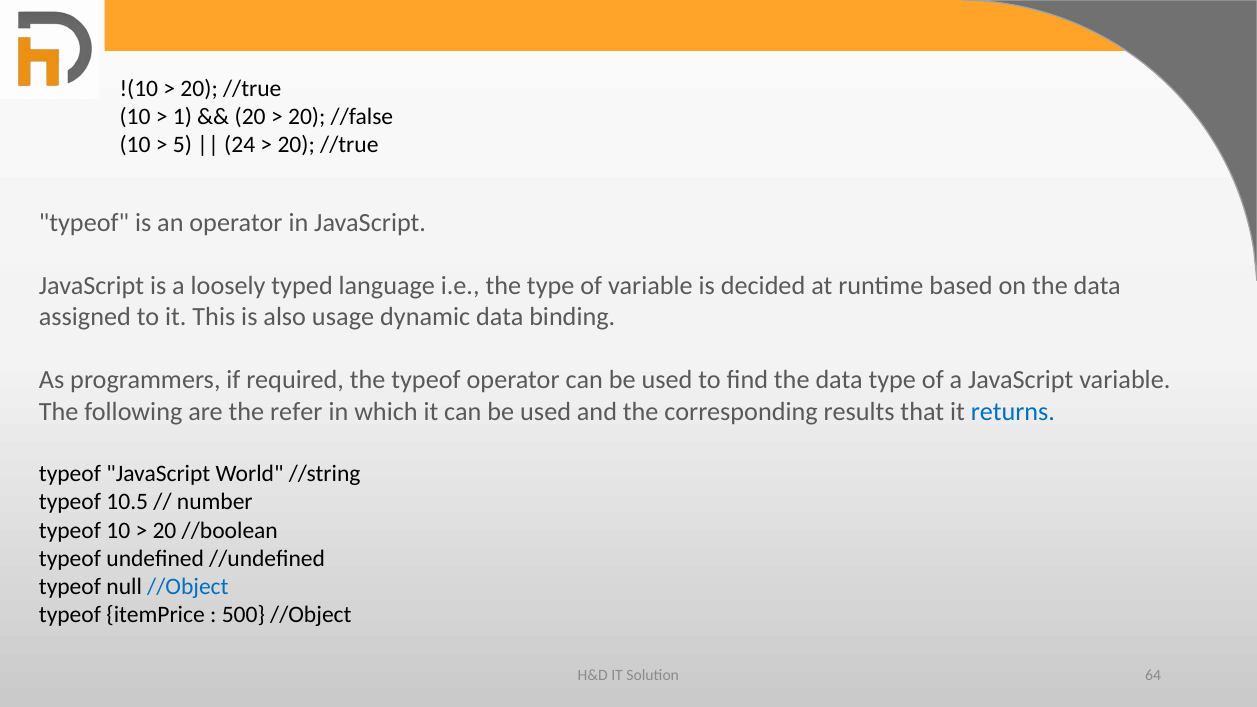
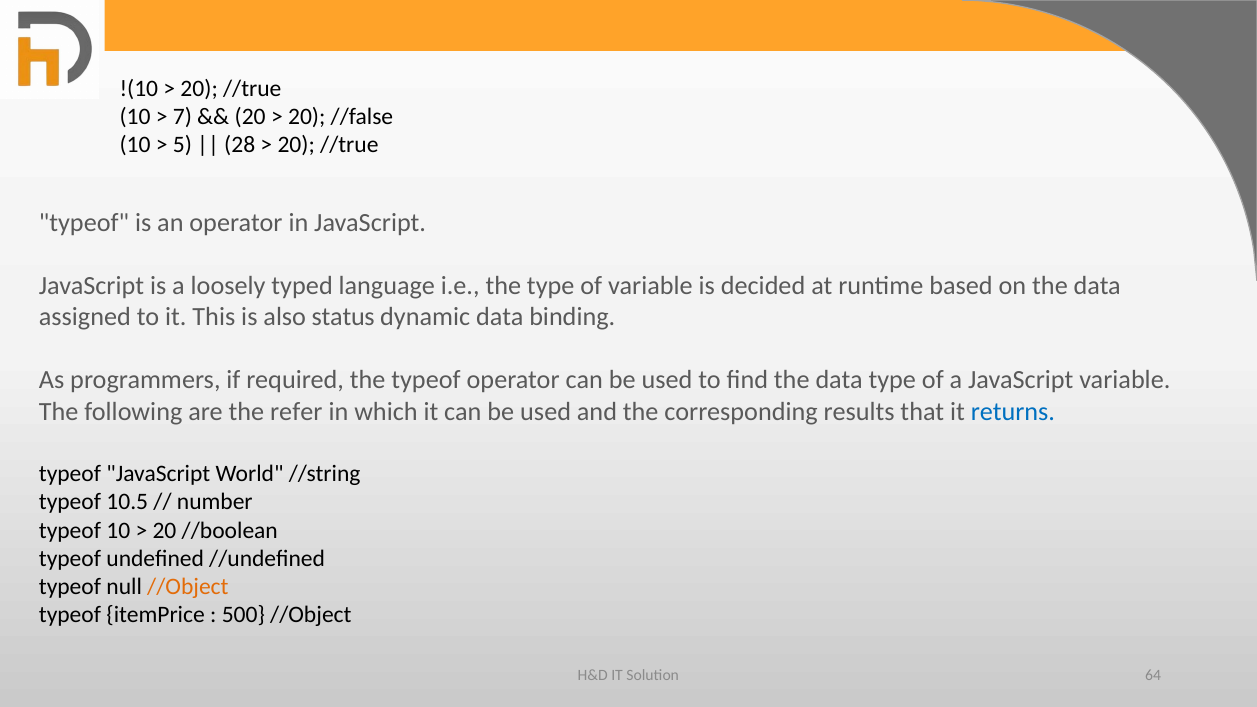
1: 1 -> 7
24: 24 -> 28
usage: usage -> status
//Object at (188, 587) colour: blue -> orange
